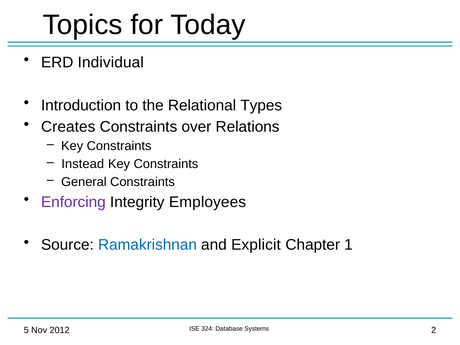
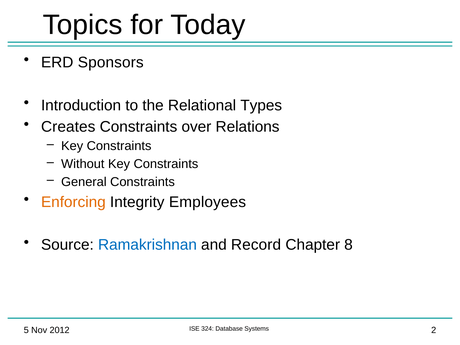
Individual: Individual -> Sponsors
Instead: Instead -> Without
Enforcing colour: purple -> orange
Explicit: Explicit -> Record
1: 1 -> 8
